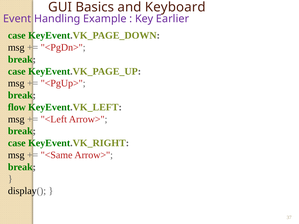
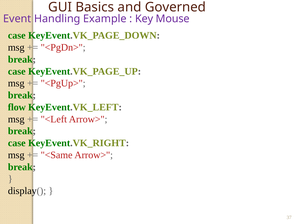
Keyboard: Keyboard -> Governed
Earlier: Earlier -> Mouse
